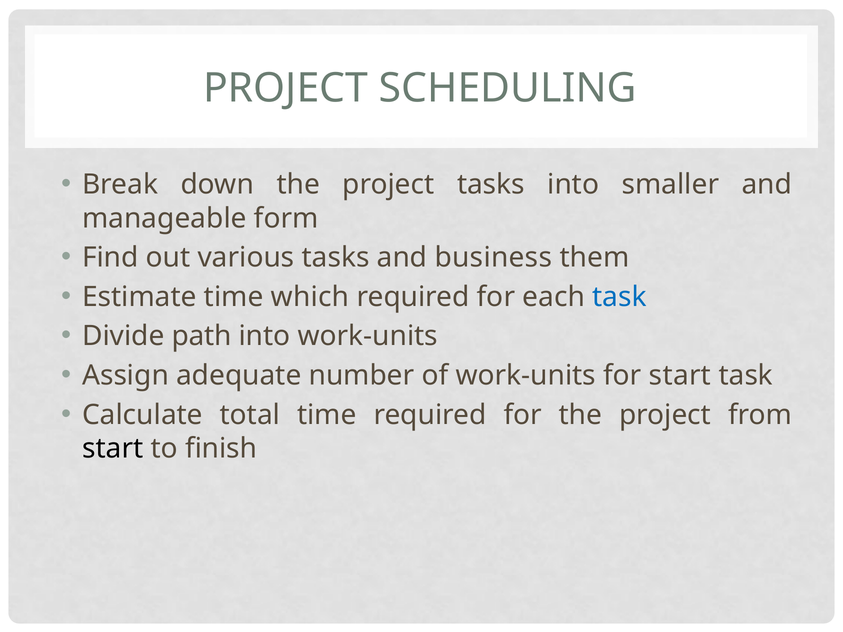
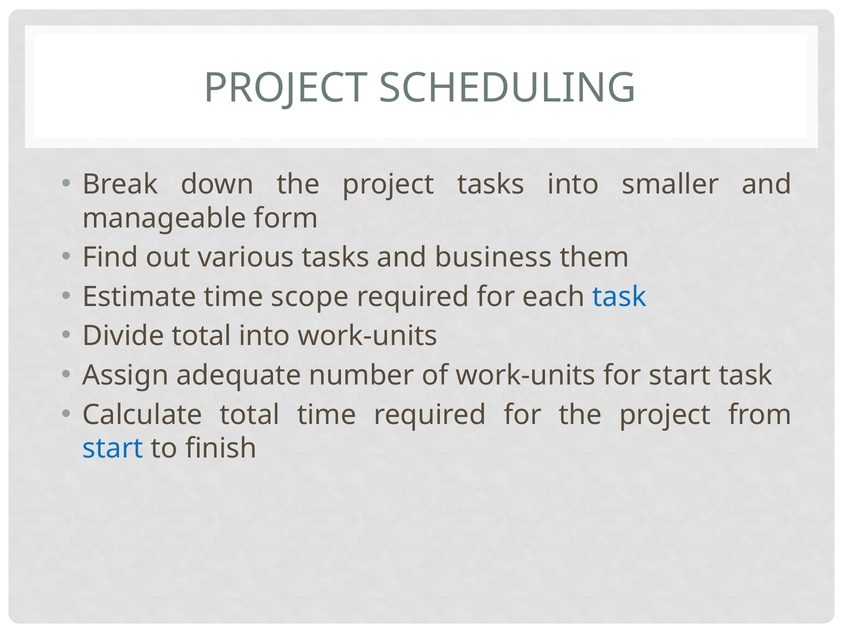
which: which -> scope
Divide path: path -> total
start at (113, 449) colour: black -> blue
